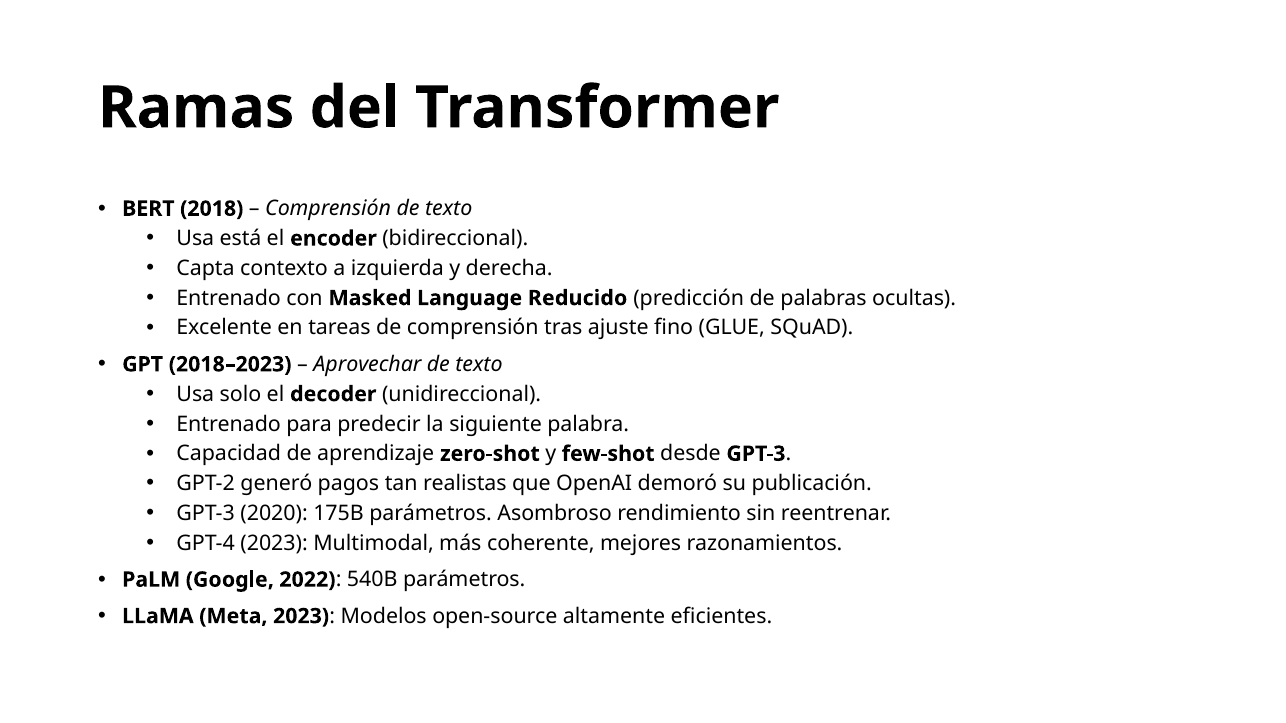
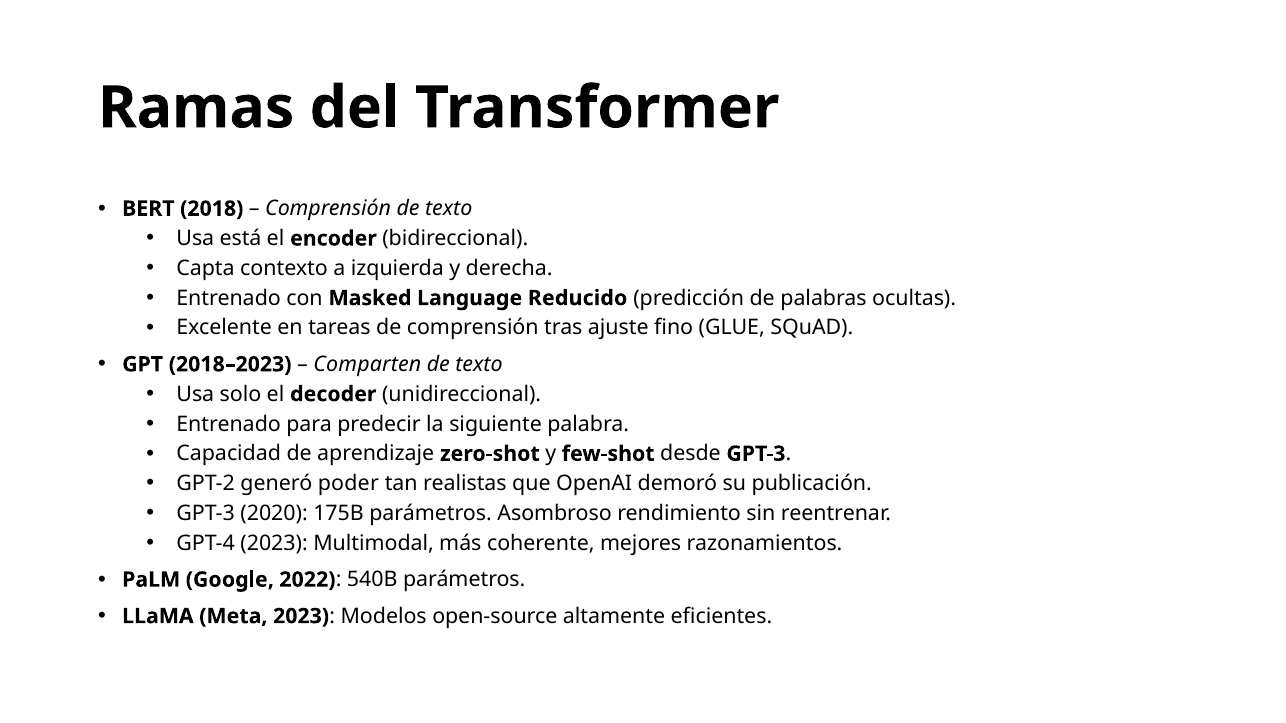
Aprovechar: Aprovechar -> Comparten
pagos: pagos -> poder
